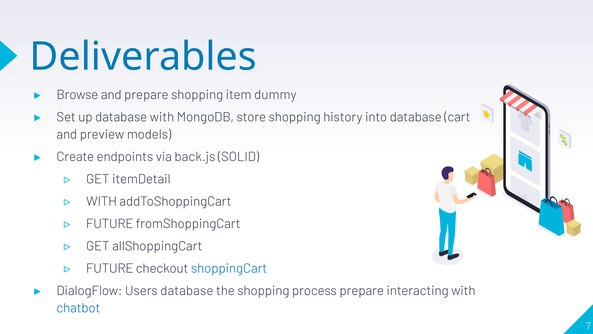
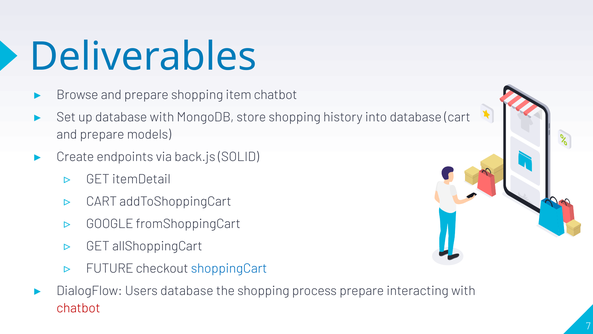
item dummy: dummy -> chatbot
preview at (102, 134): preview -> prepare
WITH at (102, 201): WITH -> CART
FUTURE at (110, 224): FUTURE -> GOOGLE
chatbot at (78, 308) colour: blue -> red
